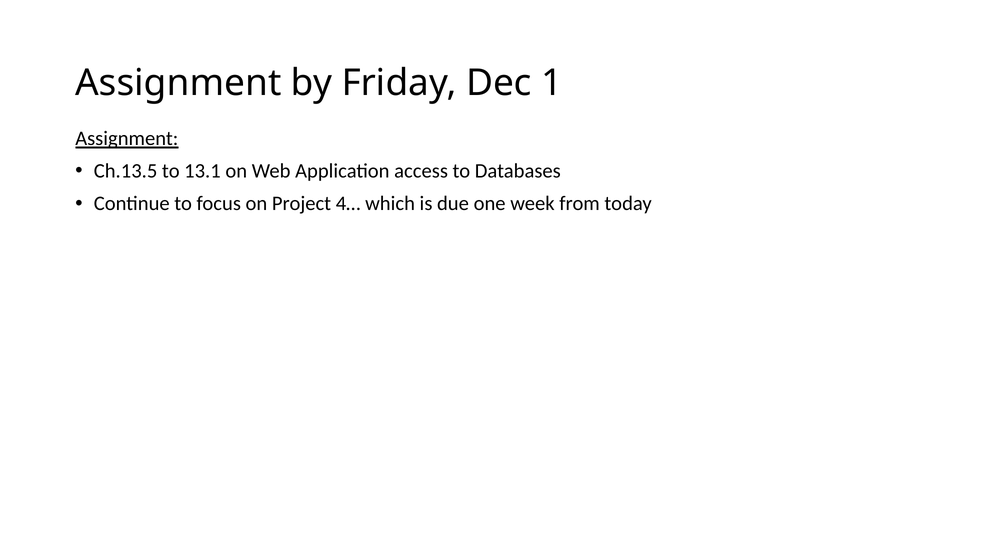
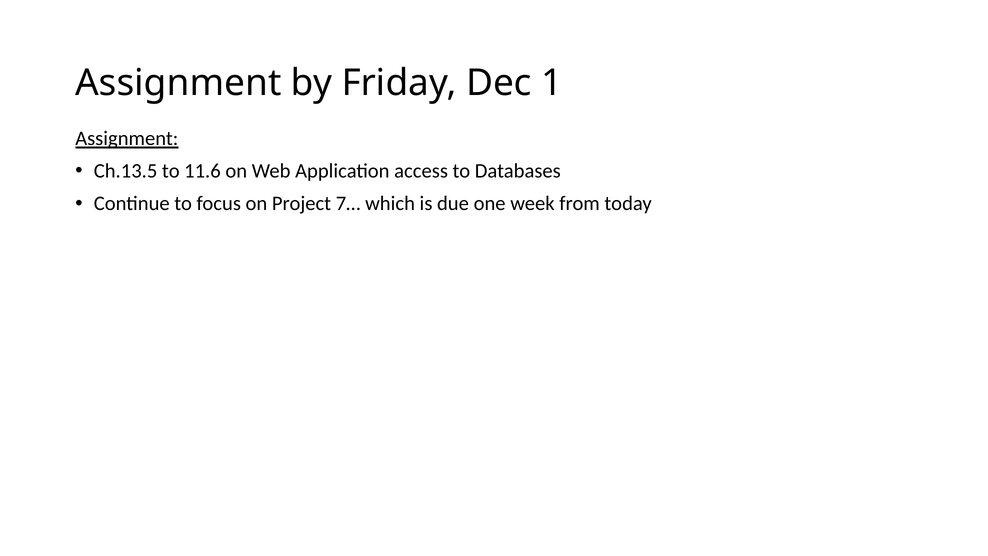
13.1: 13.1 -> 11.6
4…: 4… -> 7…
